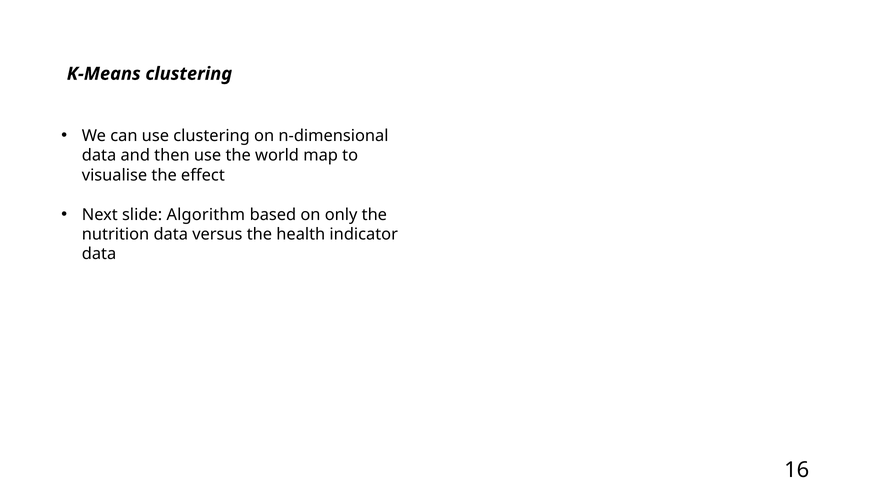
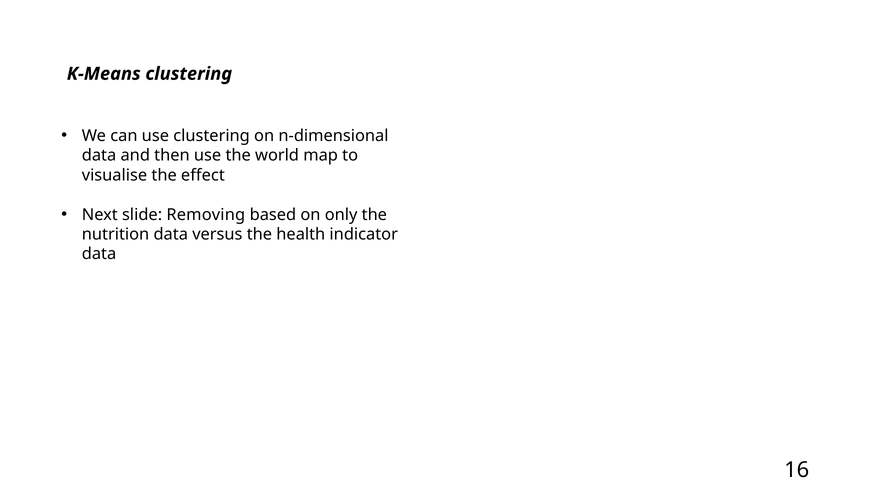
Algorithm: Algorithm -> Removing
